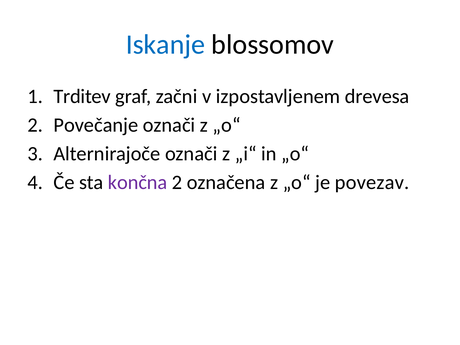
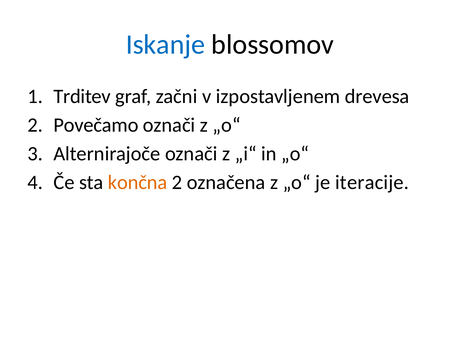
Povečanje: Povečanje -> Povečamo
končna colour: purple -> orange
povezav: povezav -> iteracije
